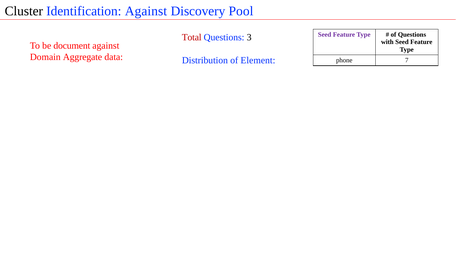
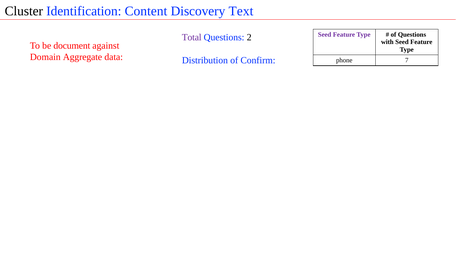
Identification Against: Against -> Content
Pool: Pool -> Text
Total colour: red -> purple
3: 3 -> 2
Element: Element -> Confirm
